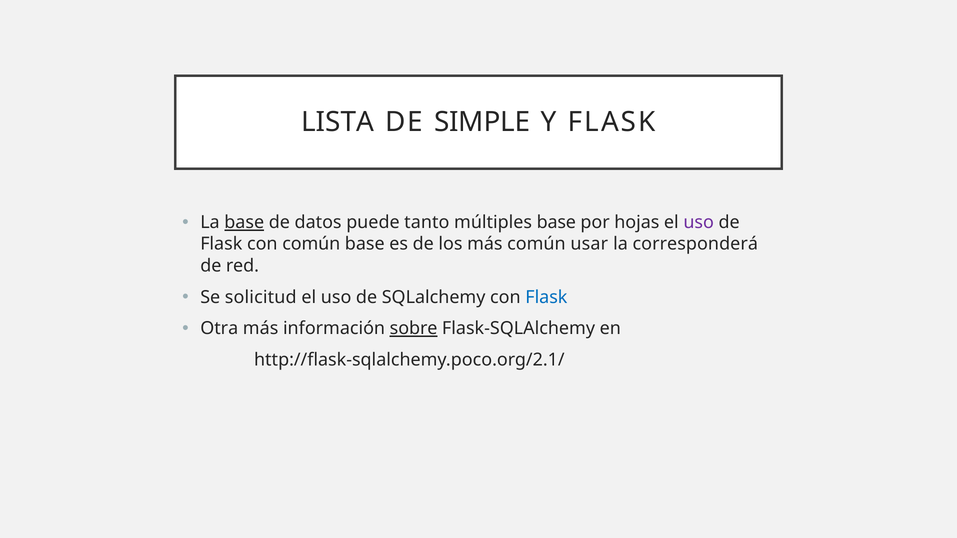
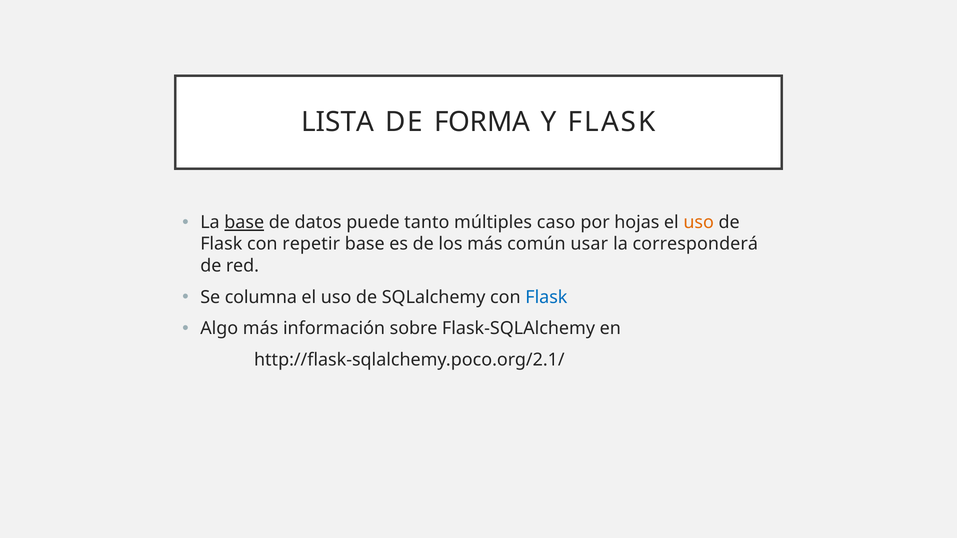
SIMPLE: SIMPLE -> FORMA
múltiples base: base -> caso
uso at (699, 223) colour: purple -> orange
con común: común -> repetir
solicitud: solicitud -> columna
Otra: Otra -> Algo
sobre underline: present -> none
